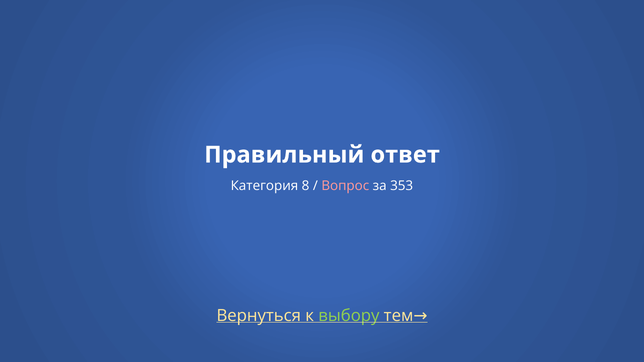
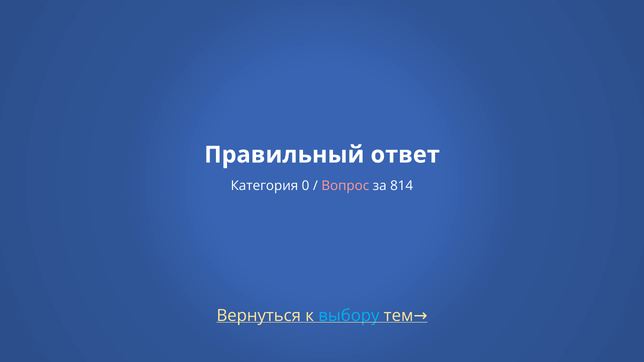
8: 8 -> 0
353: 353 -> 814
выбору colour: light green -> light blue
